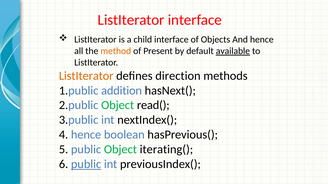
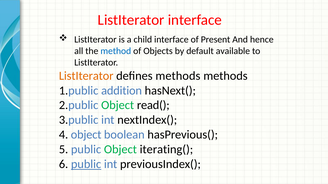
Objects: Objects -> Present
method colour: orange -> blue
Present: Present -> Objects
available underline: present -> none
defines direction: direction -> methods
4 hence: hence -> object
